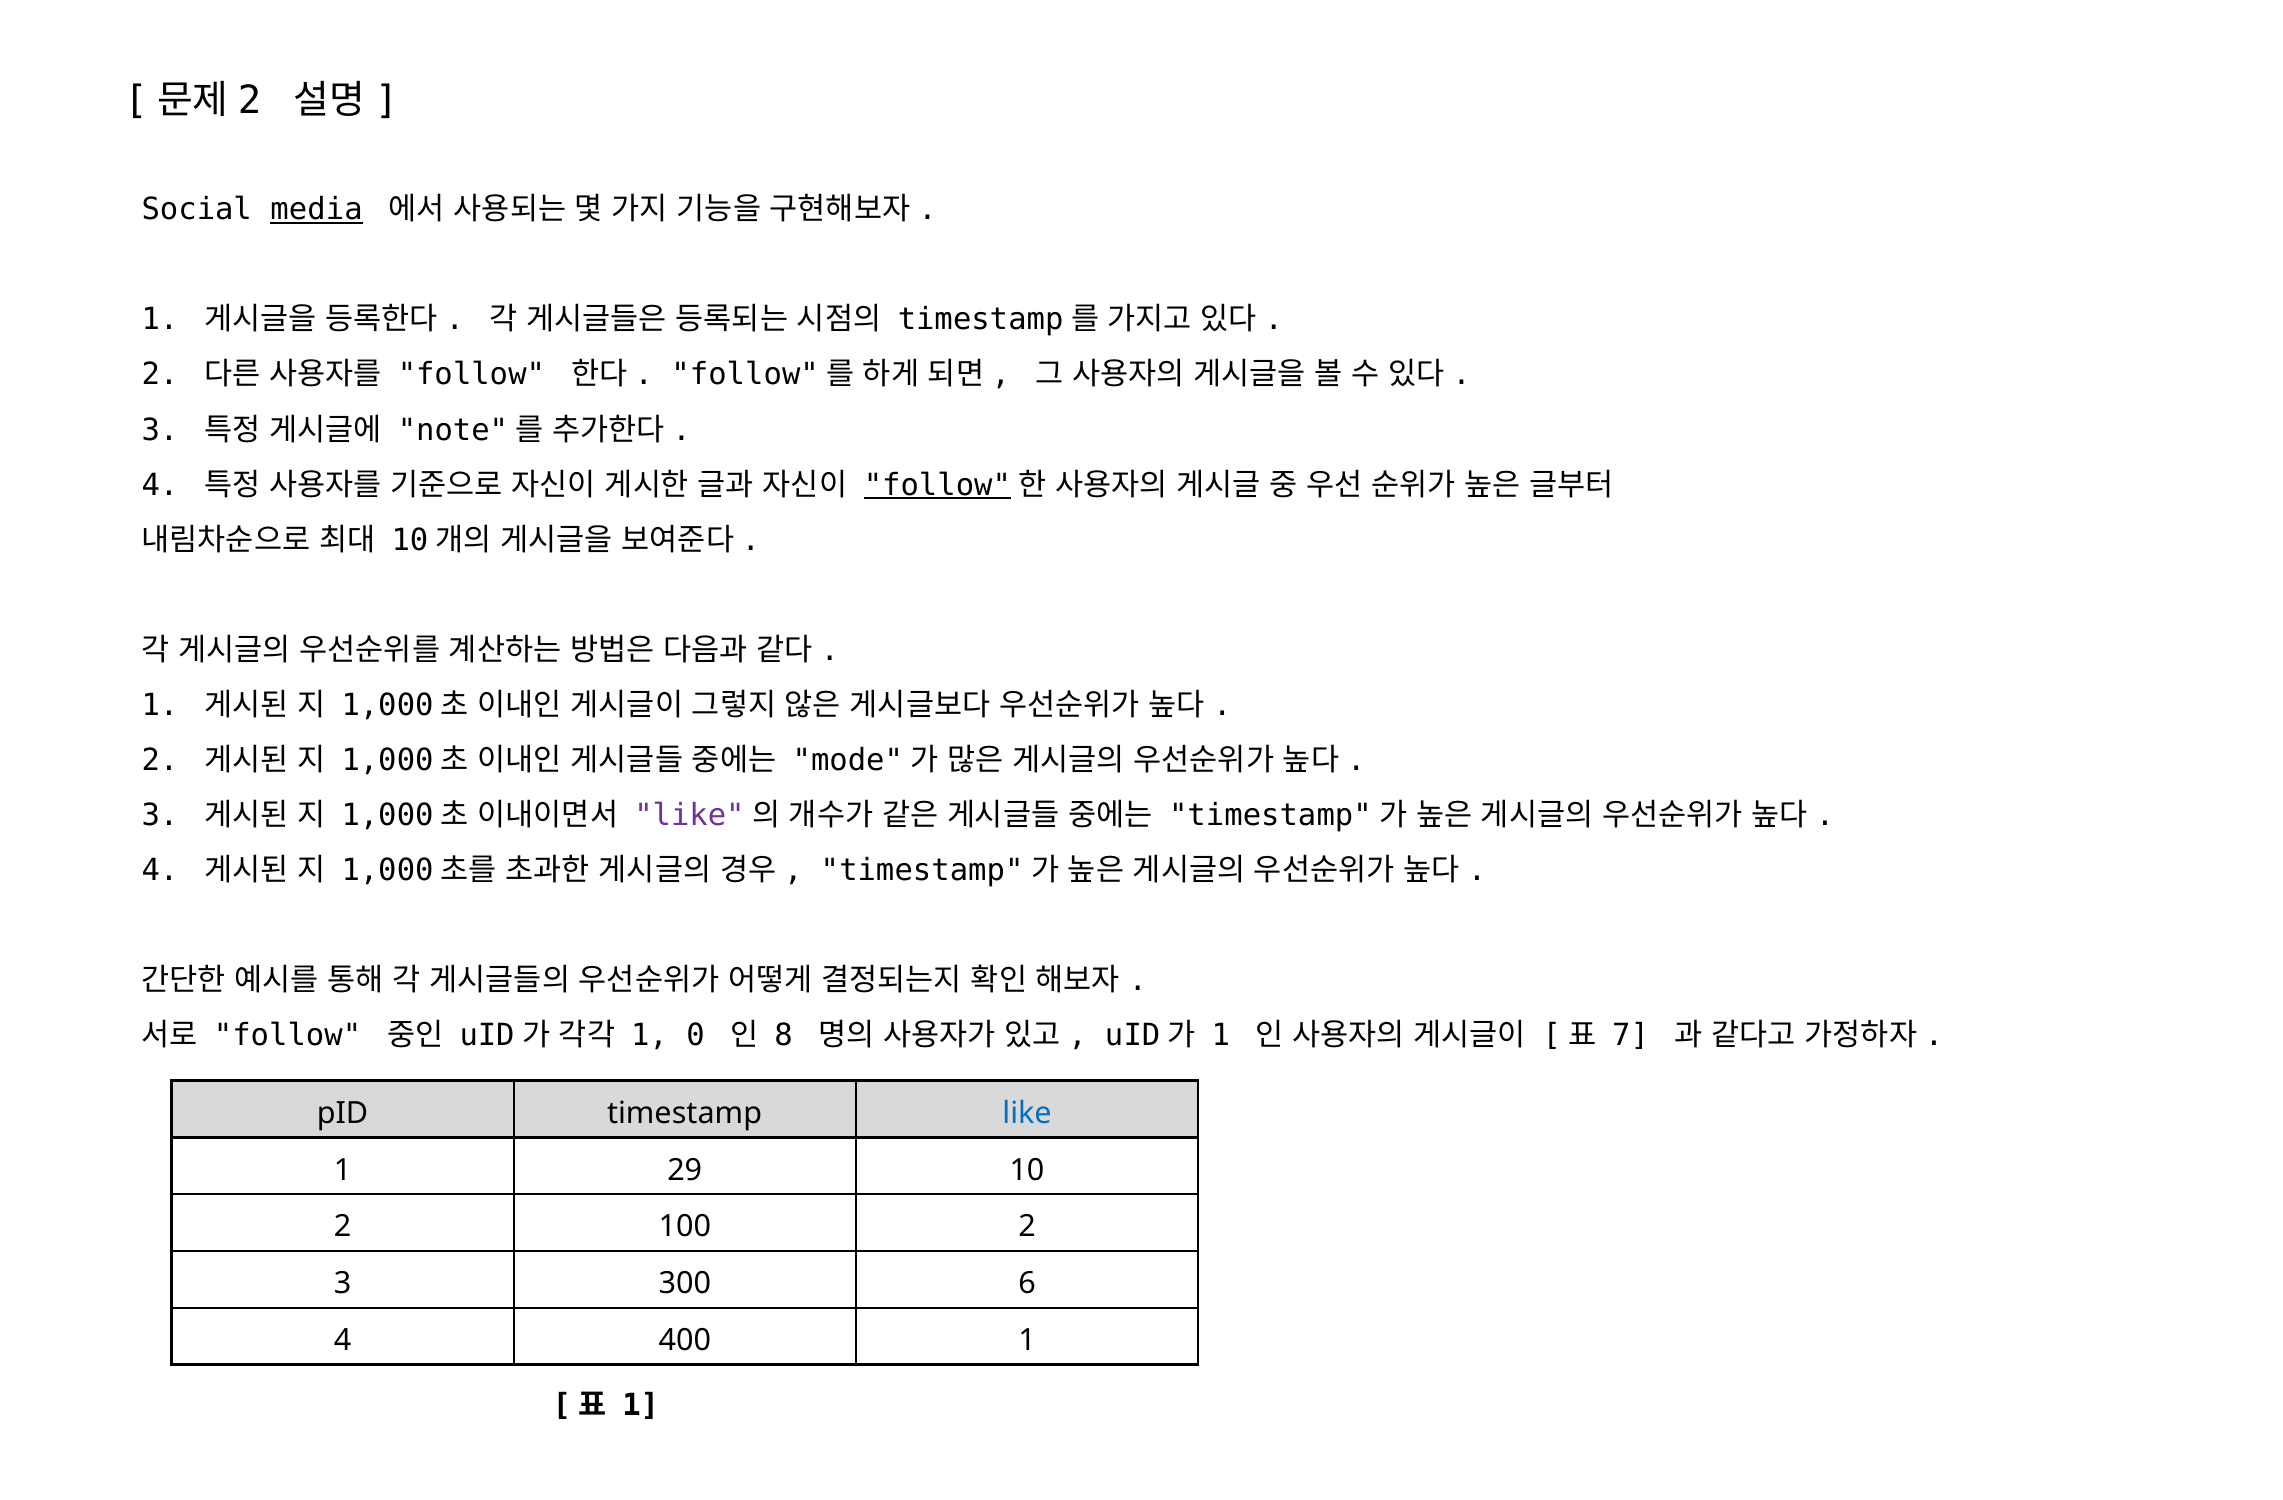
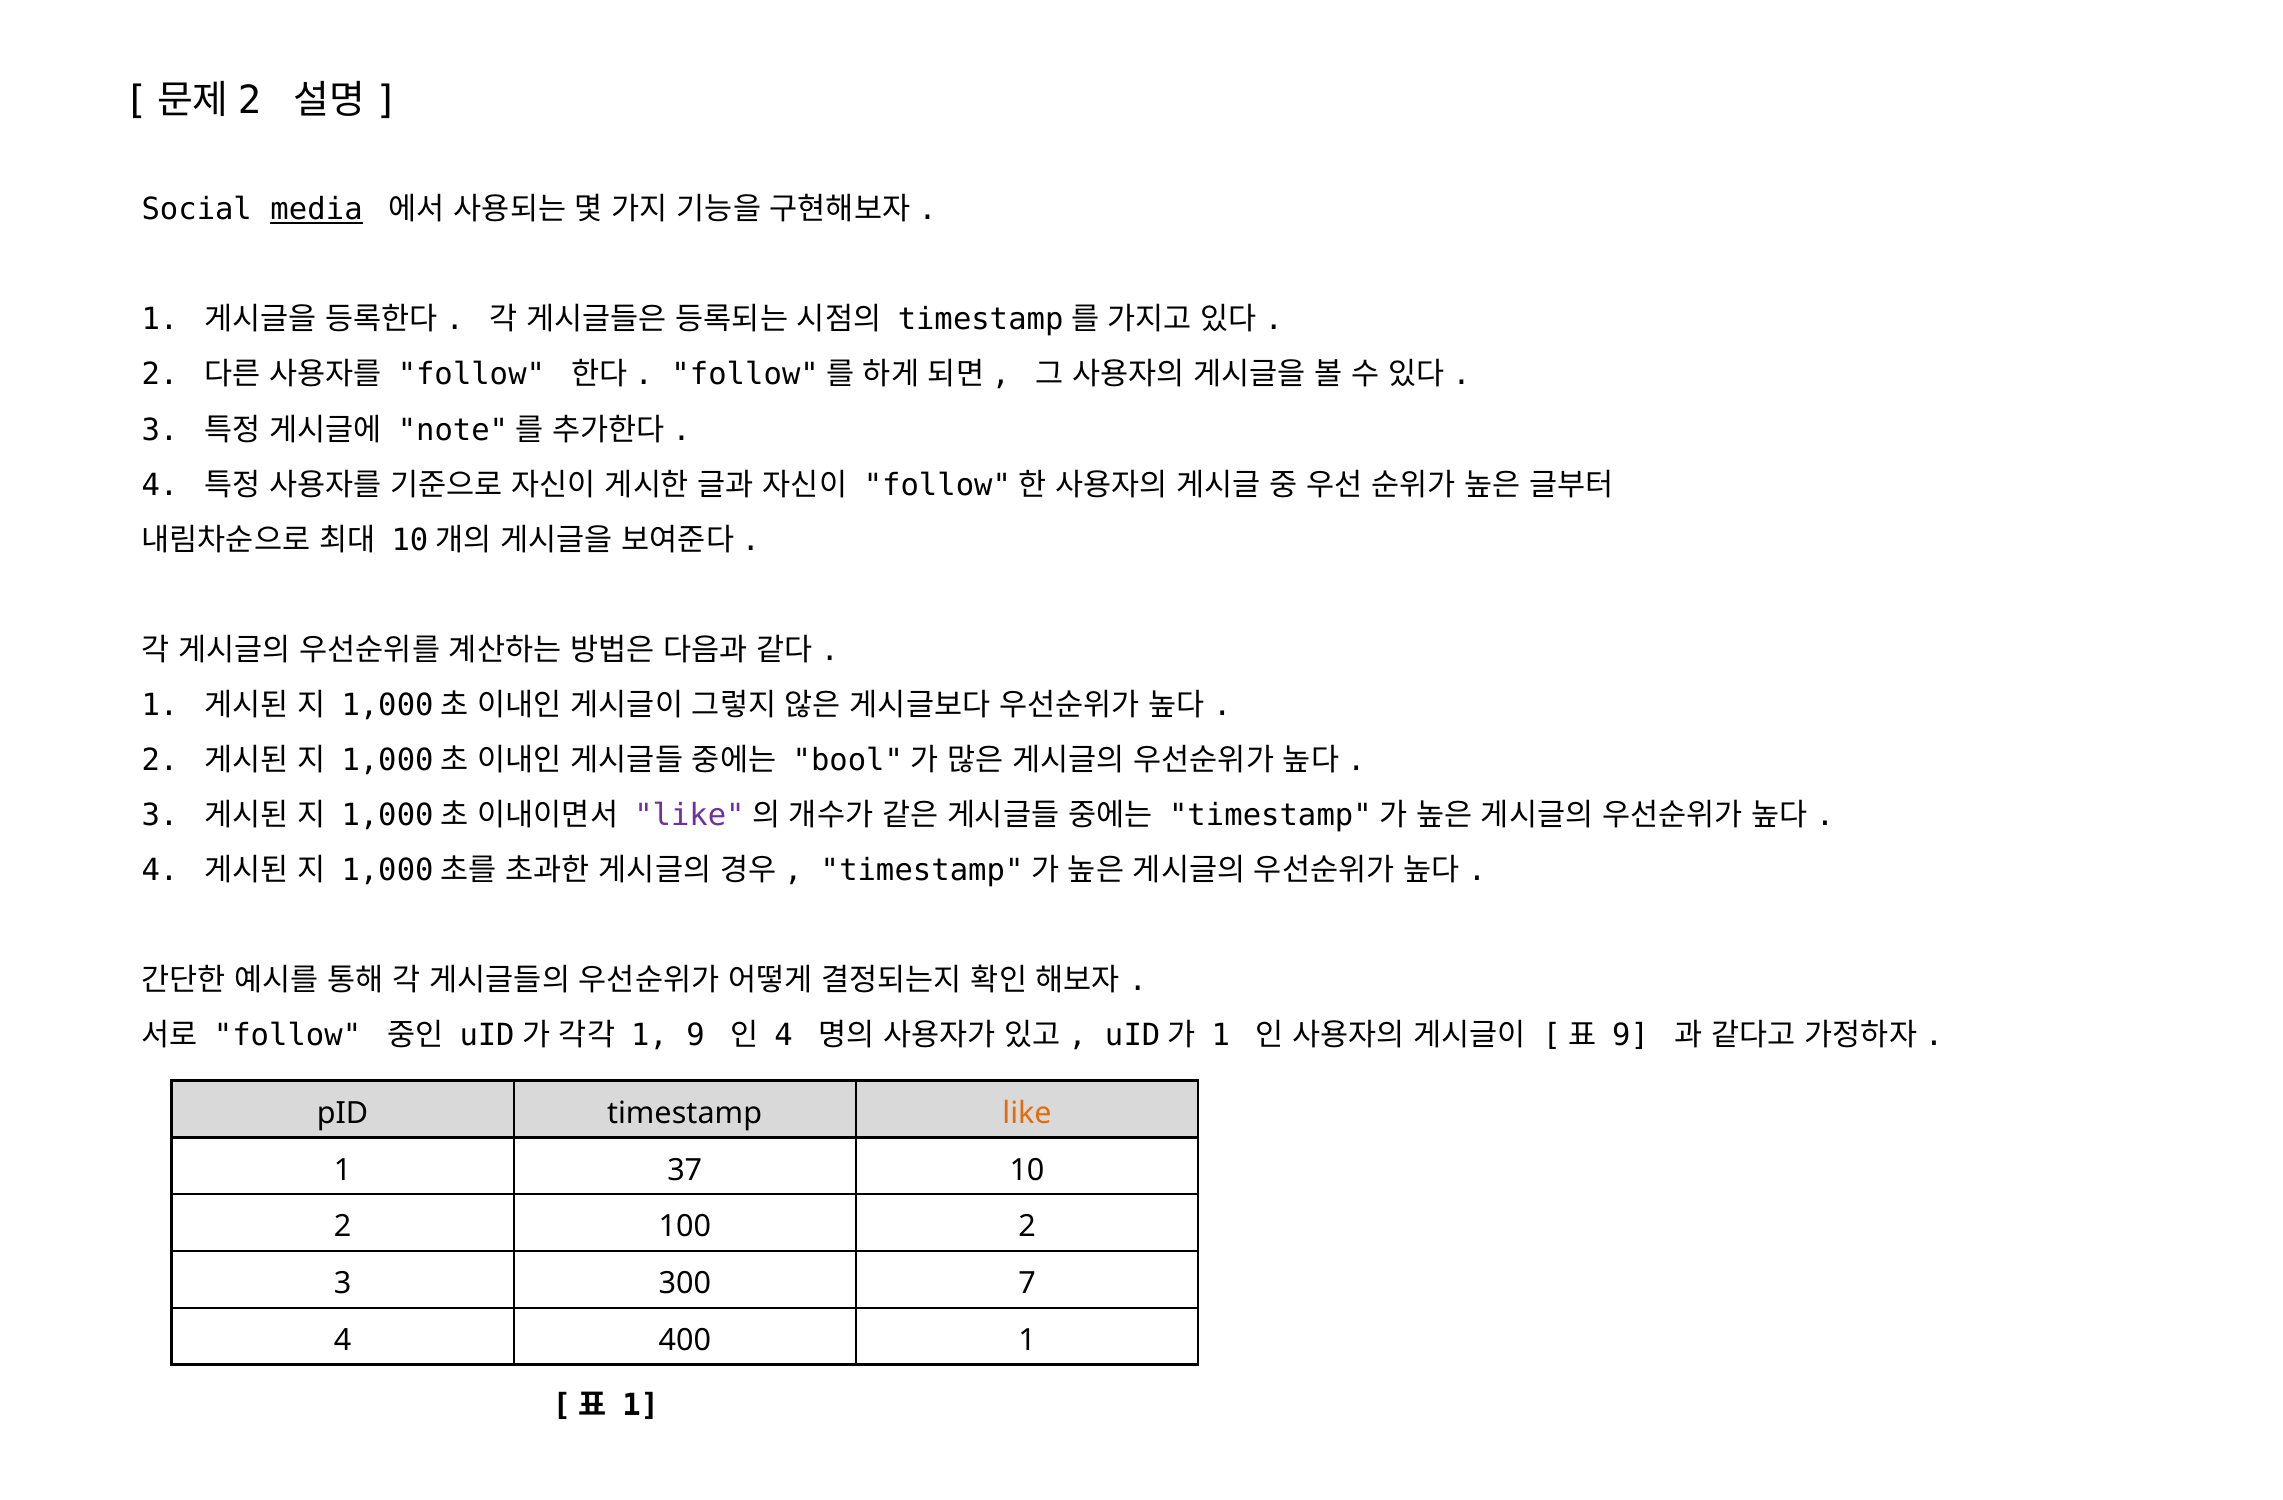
follow at (937, 485) underline: present -> none
mode: mode -> bool
1 0: 0 -> 9
8 at (784, 1035): 8 -> 4
7 at (1631, 1035): 7 -> 9
like at (1027, 1113) colour: blue -> orange
29: 29 -> 37
6: 6 -> 7
